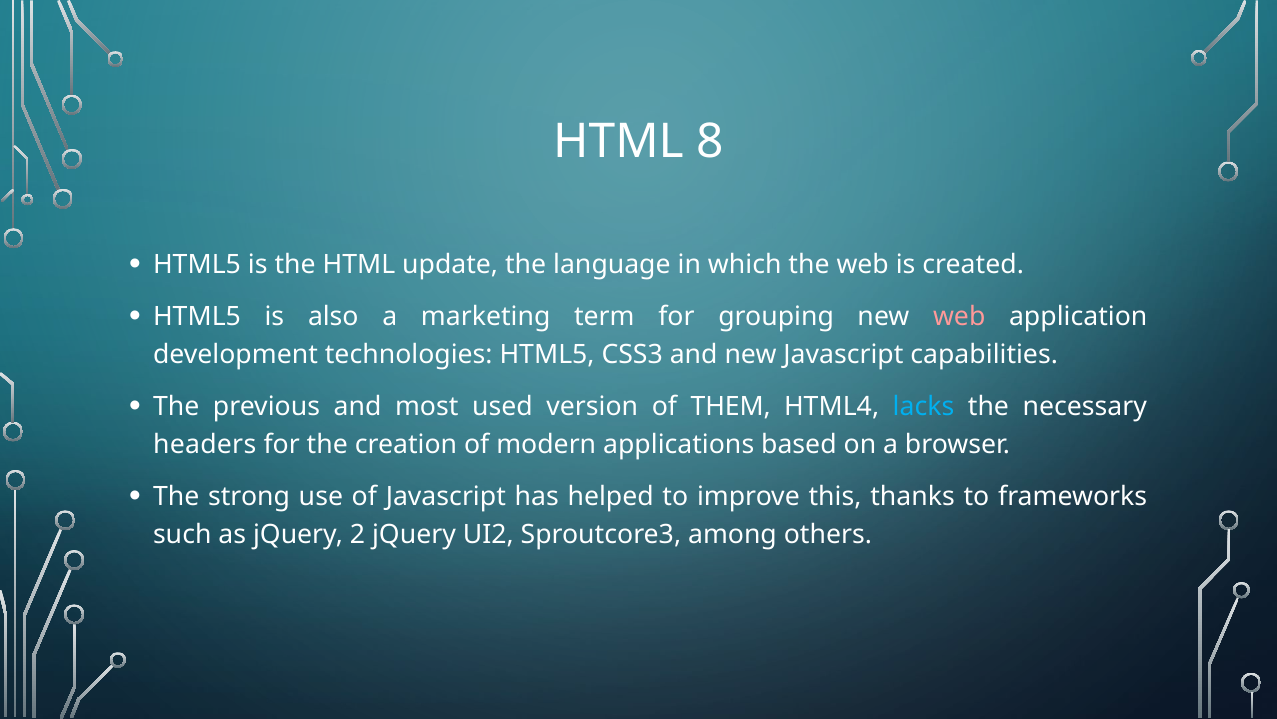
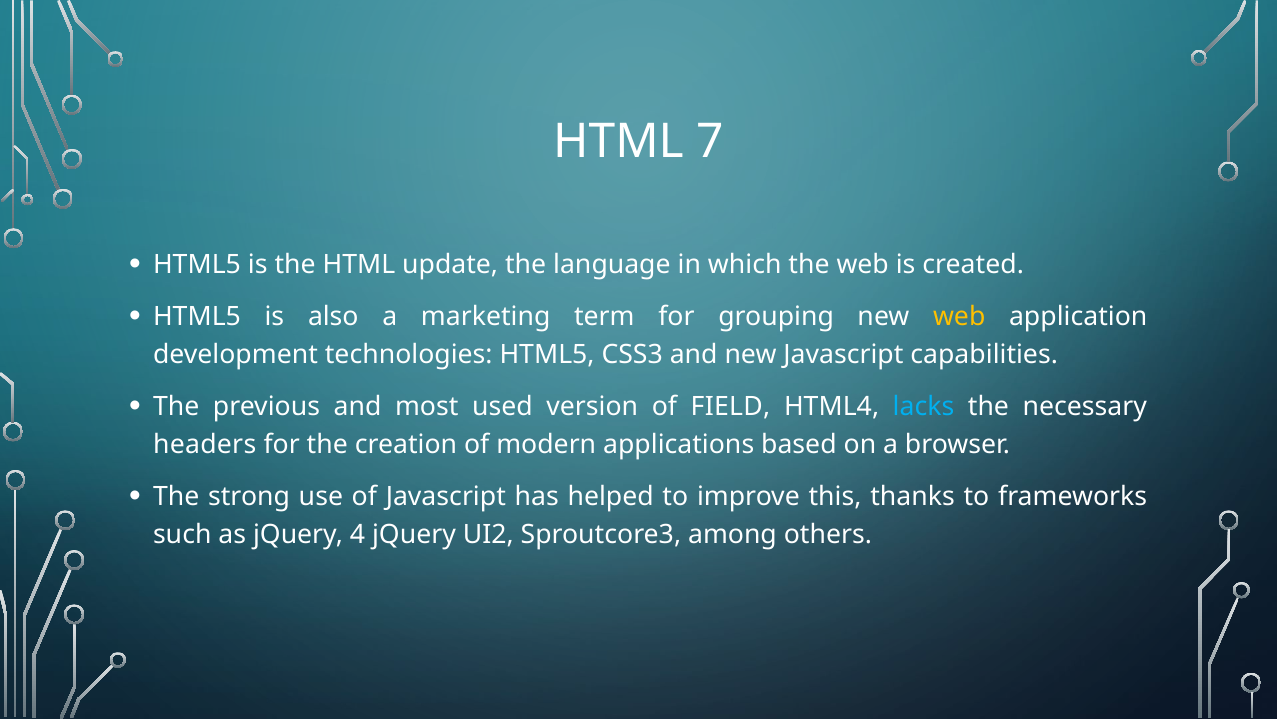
8: 8 -> 7
web at (959, 316) colour: pink -> yellow
THEM: THEM -> FIELD
2: 2 -> 4
